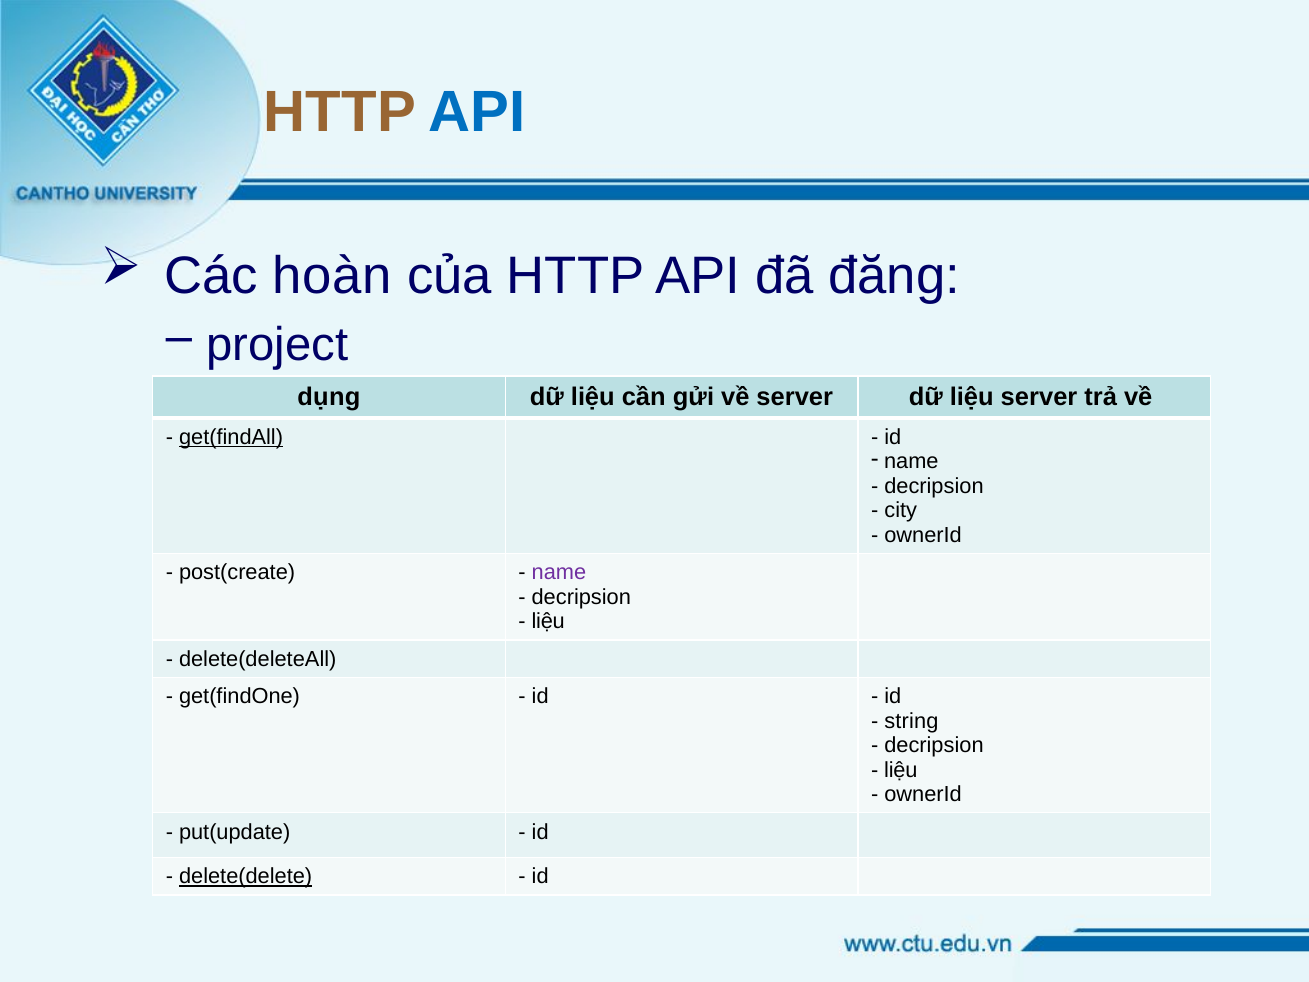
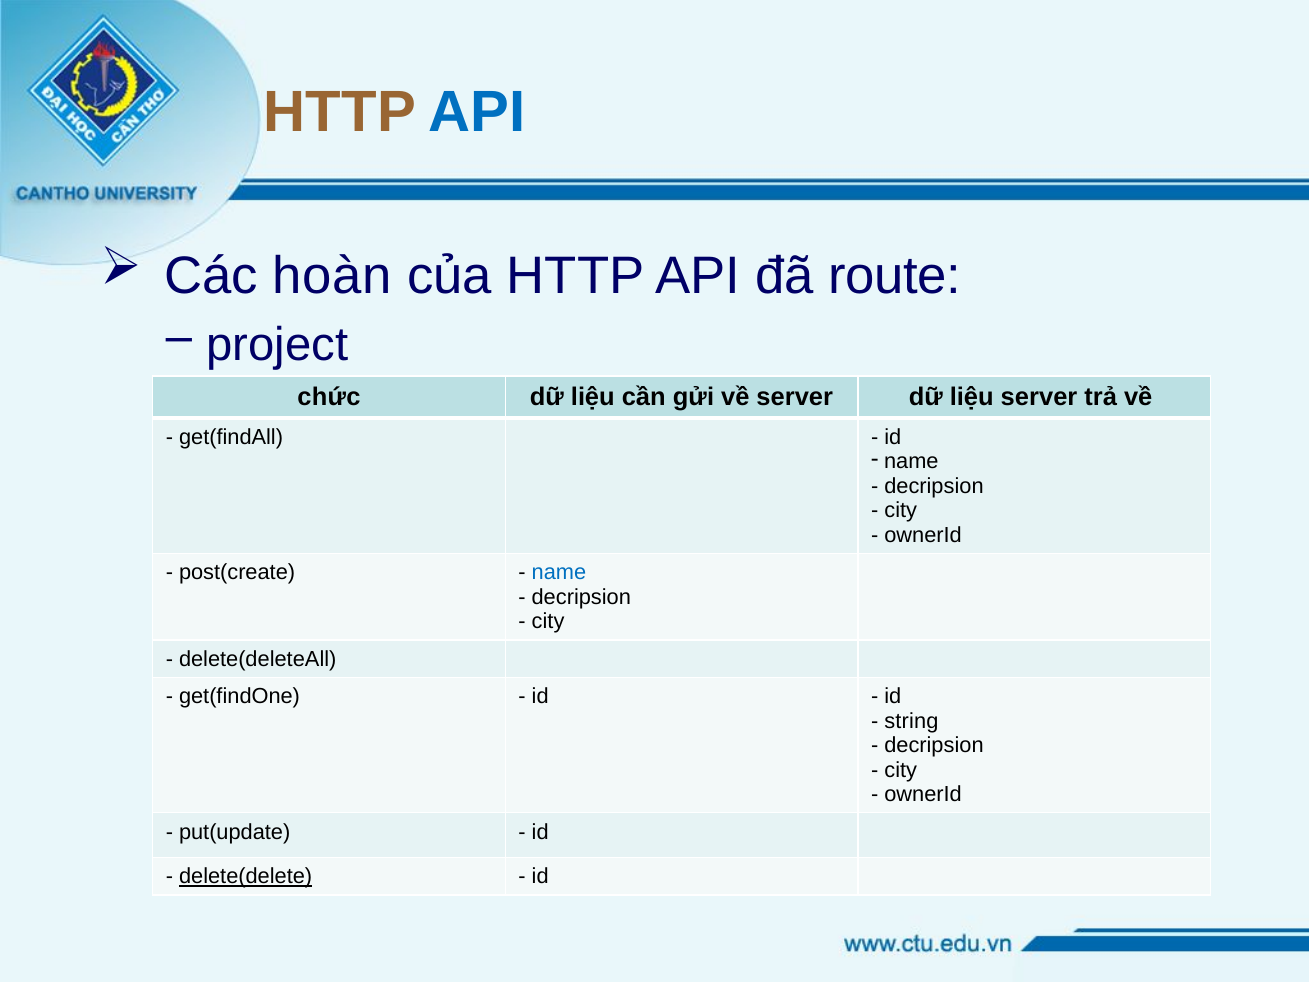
đăng: đăng -> route
dụng: dụng -> chức
get(findAll underline: present -> none
name at (559, 572) colour: purple -> blue
liệu at (548, 621): liệu -> city
liệu at (901, 770): liệu -> city
